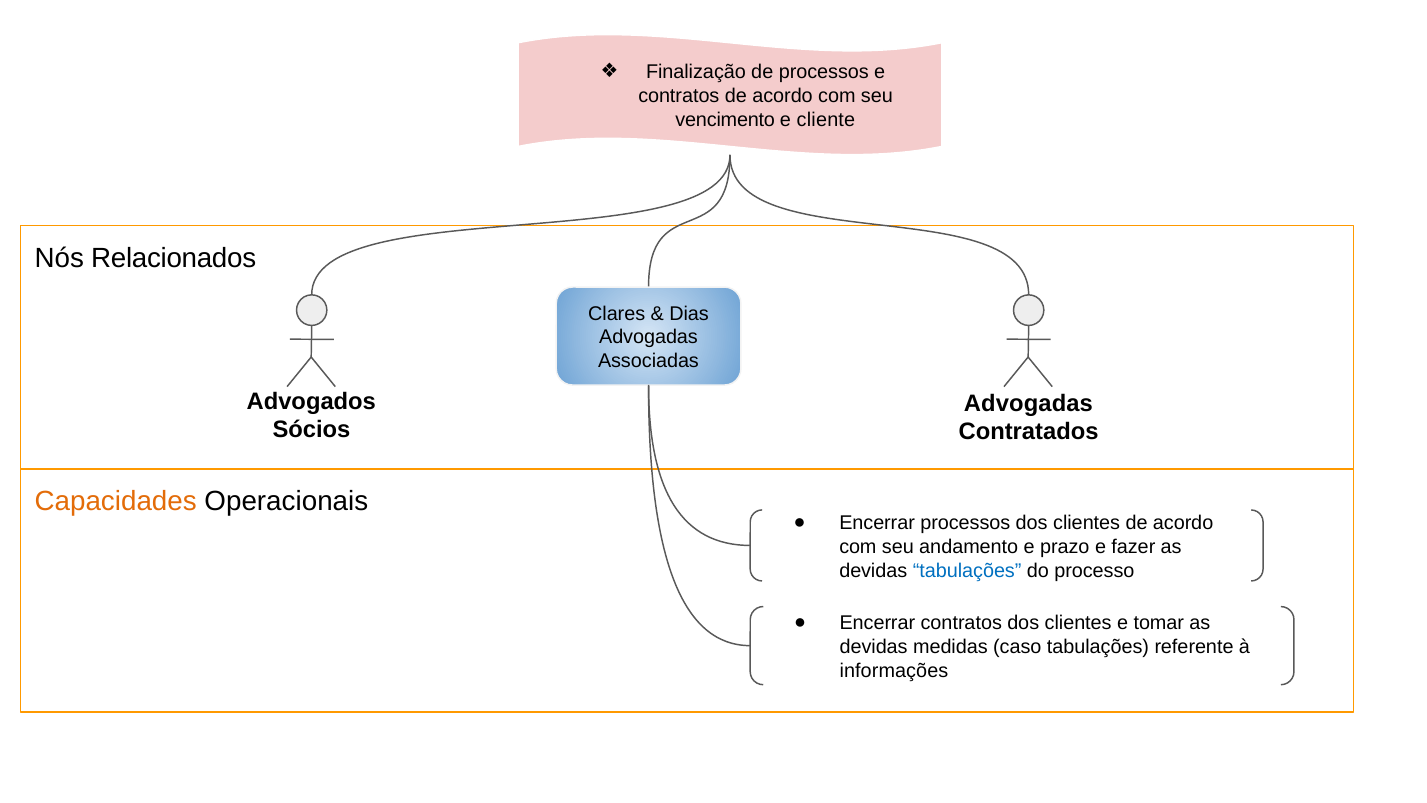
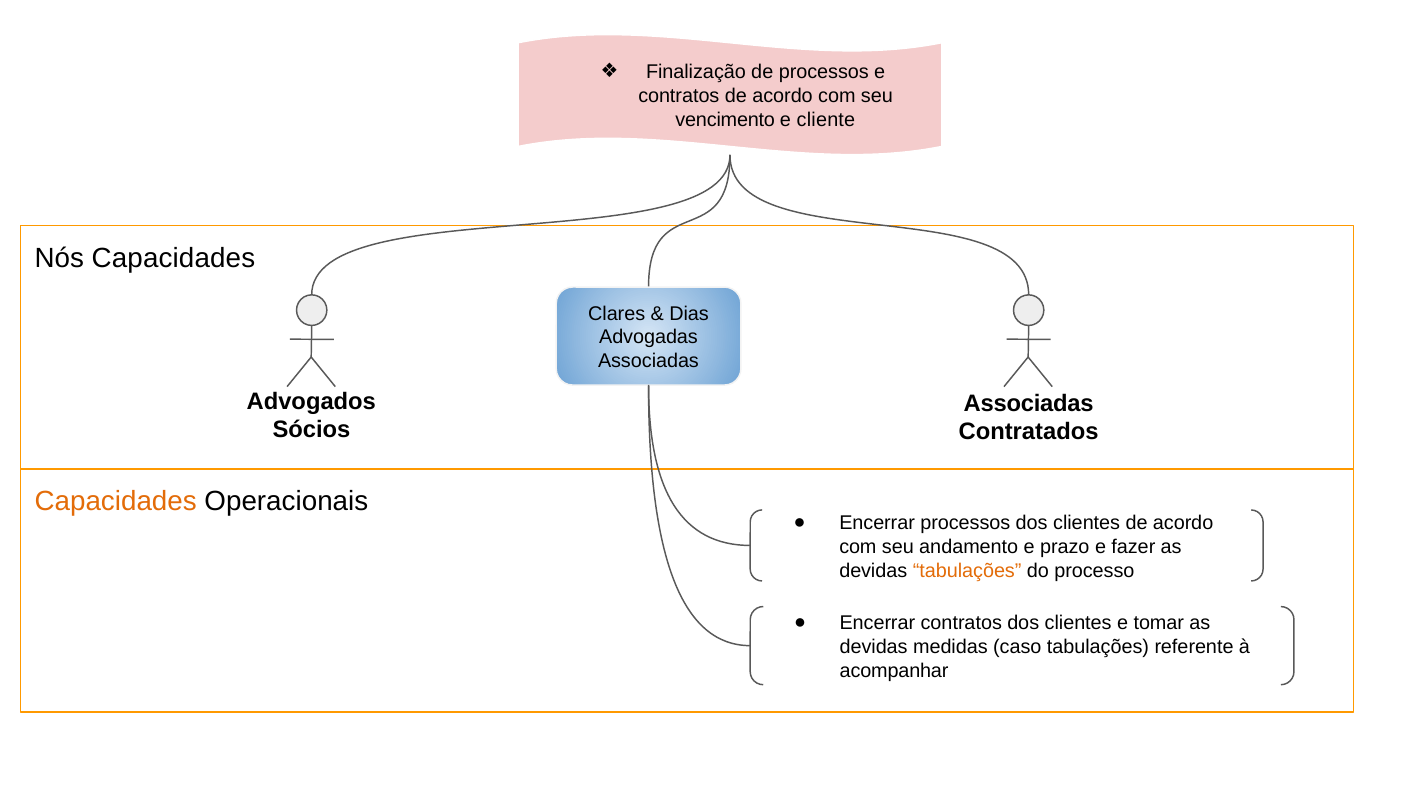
Nós Relacionados: Relacionados -> Capacidades
Advogadas at (1028, 403): Advogadas -> Associadas
tabulações at (967, 570) colour: blue -> orange
informações: informações -> acompanhar
